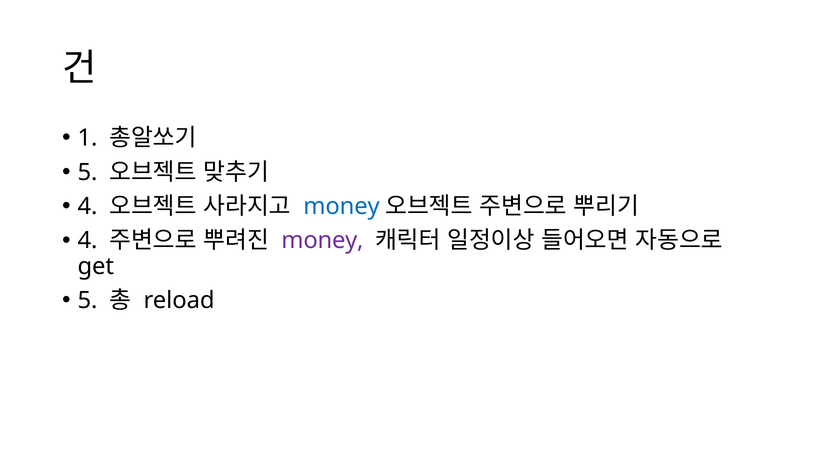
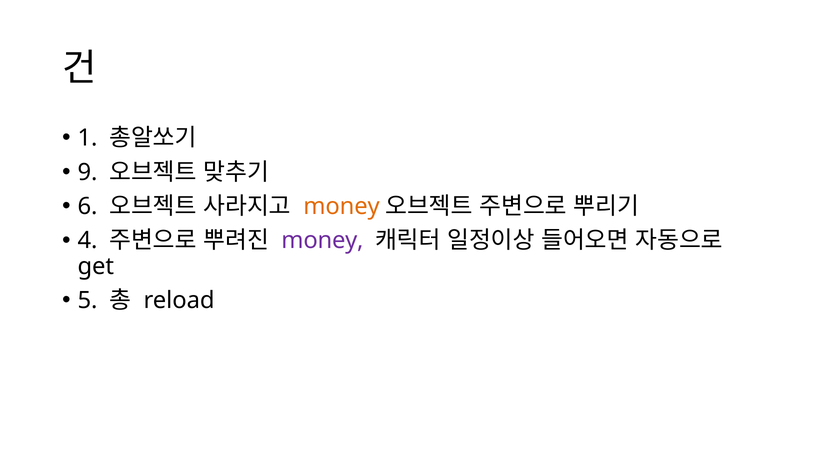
5 at (87, 172): 5 -> 9
4 at (87, 206): 4 -> 6
money at (341, 206) colour: blue -> orange
